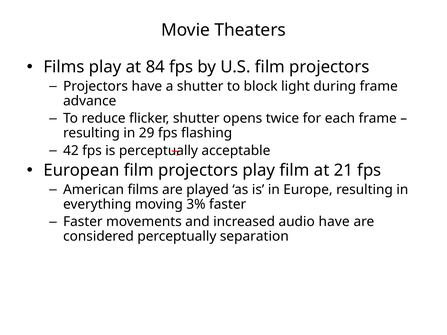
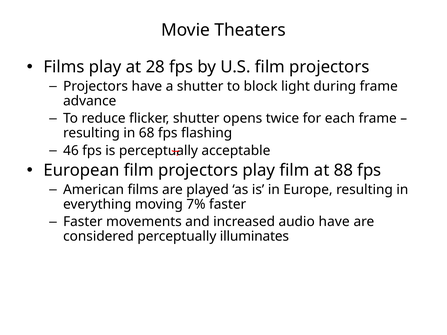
84: 84 -> 28
29: 29 -> 68
42: 42 -> 46
21: 21 -> 88
3%: 3% -> 7%
separation: separation -> illuminates
